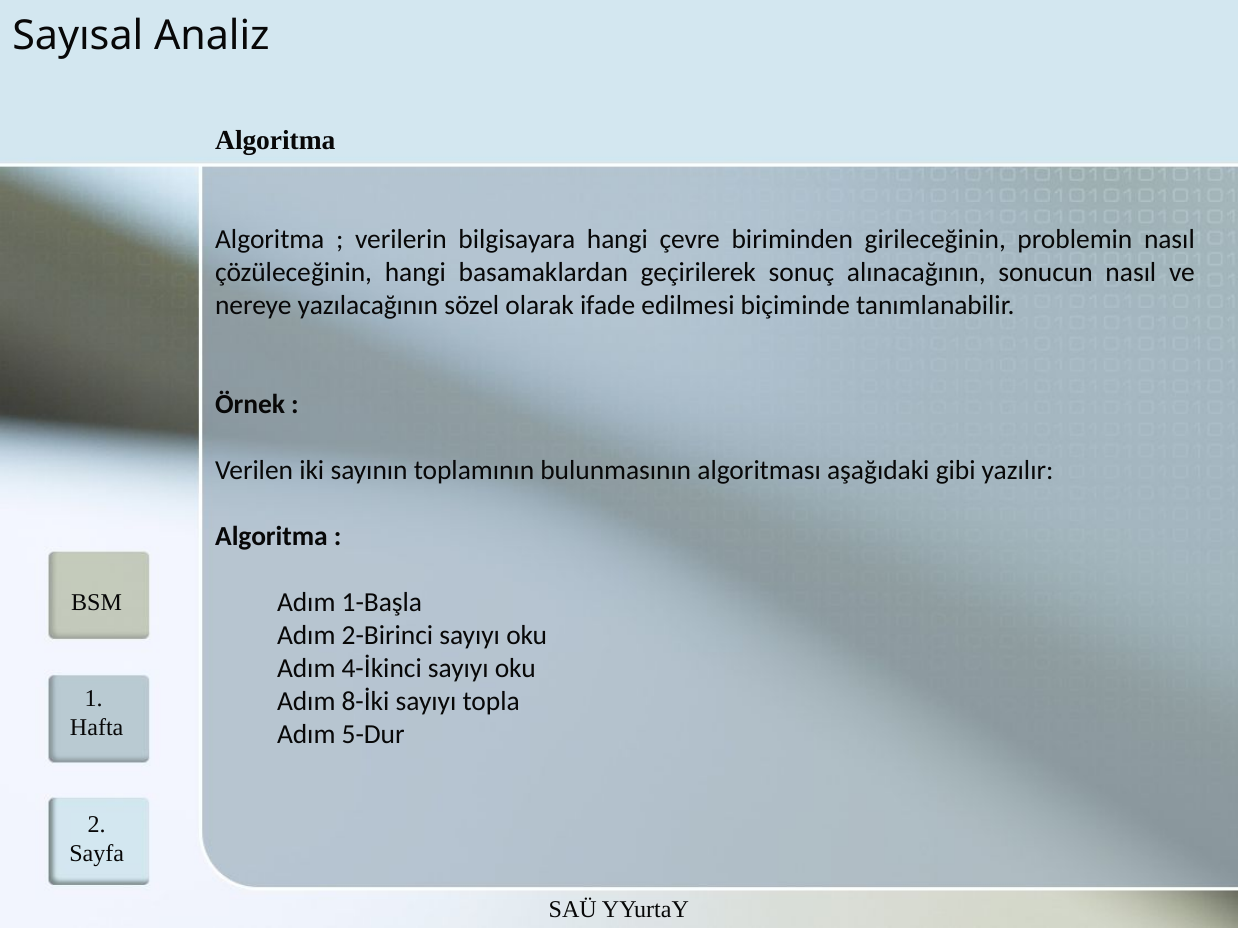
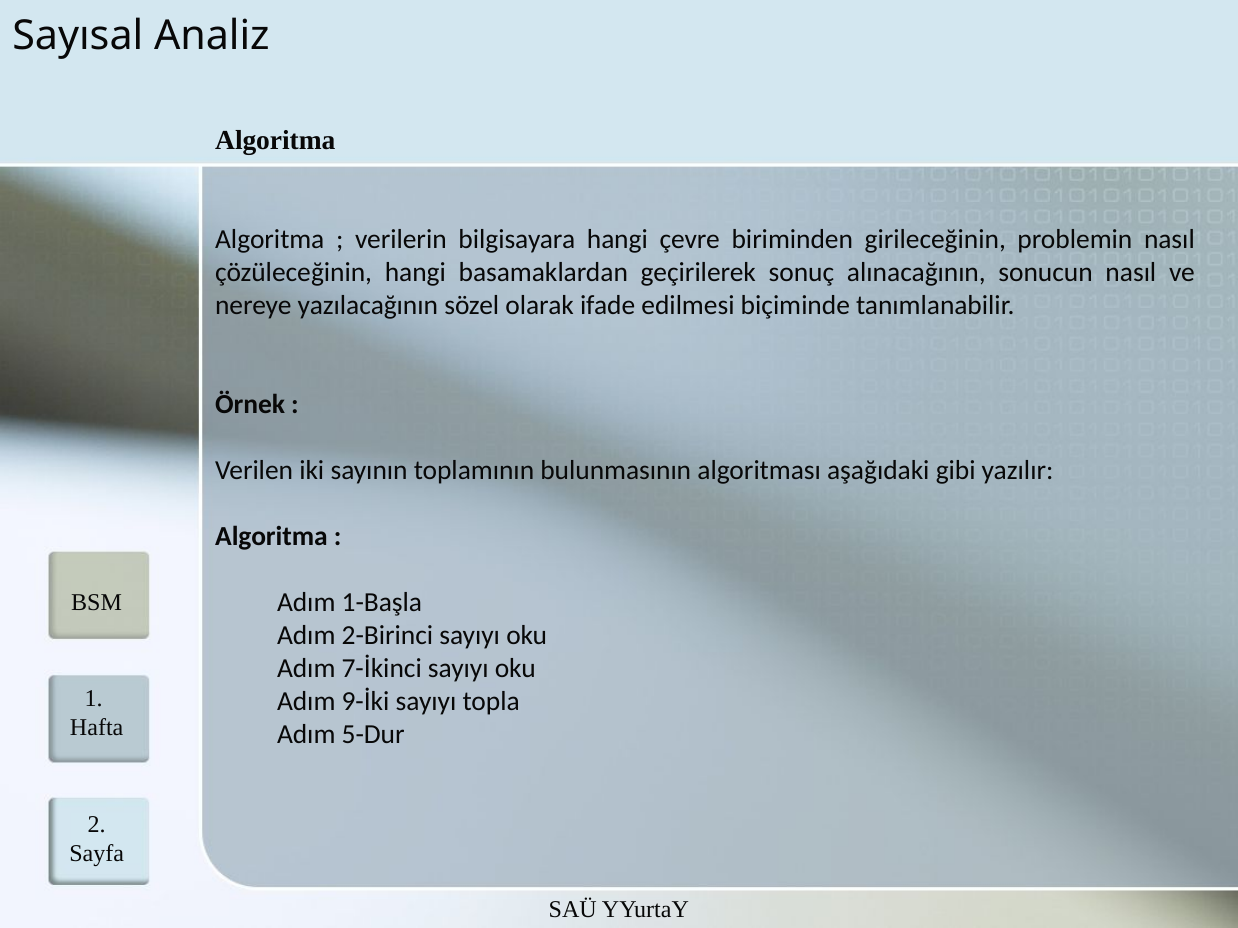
4-İkinci: 4-İkinci -> 7-İkinci
8-İki: 8-İki -> 9-İki
